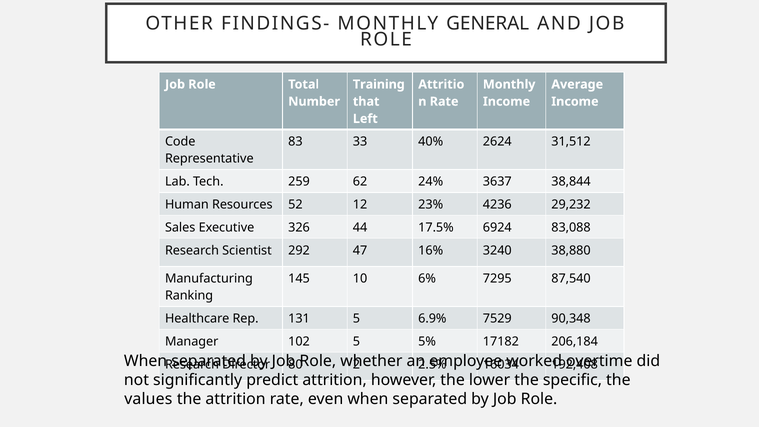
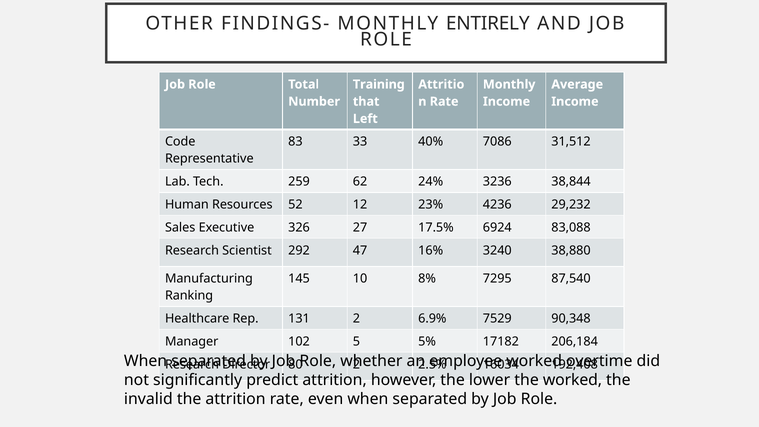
GENERAL: GENERAL -> ENTIRELY
2624: 2624 -> 7086
3637: 3637 -> 3236
44: 44 -> 27
6%: 6% -> 8%
131 5: 5 -> 2
the specific: specific -> worked
values: values -> invalid
